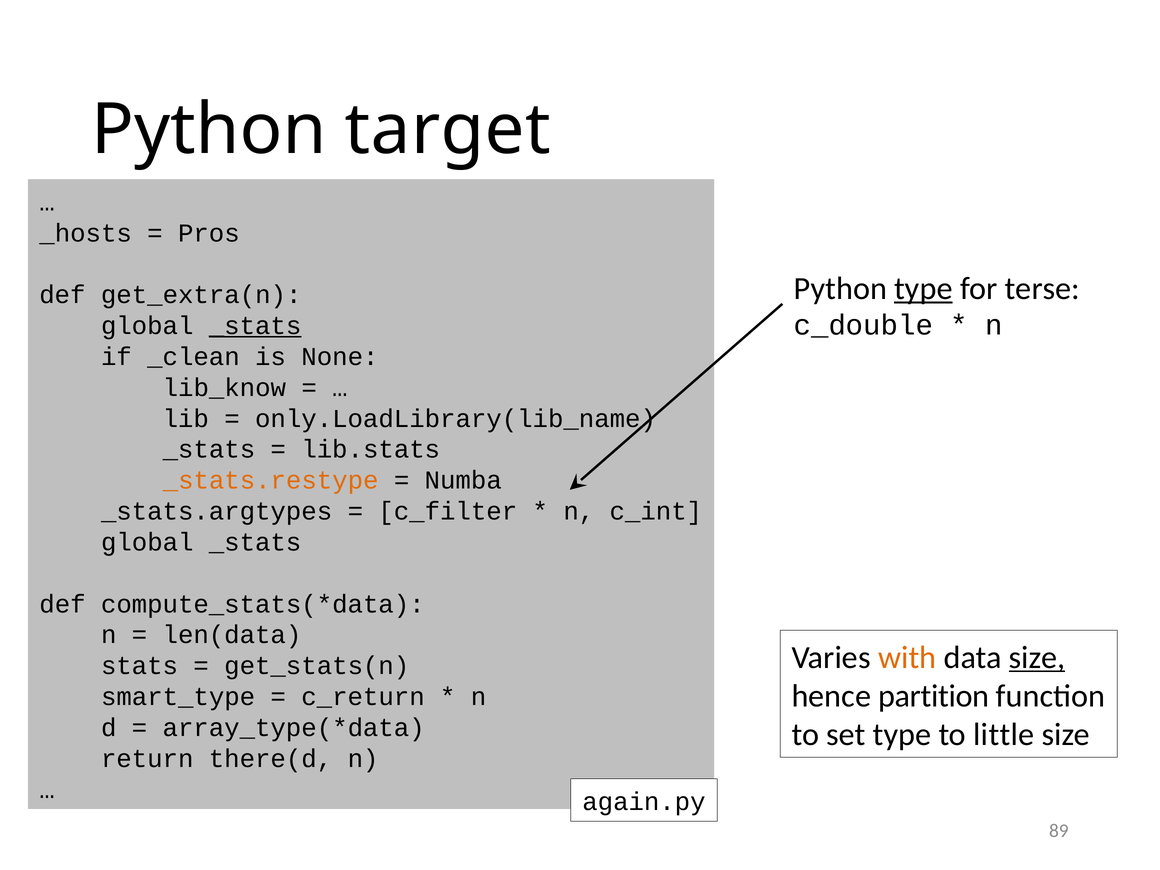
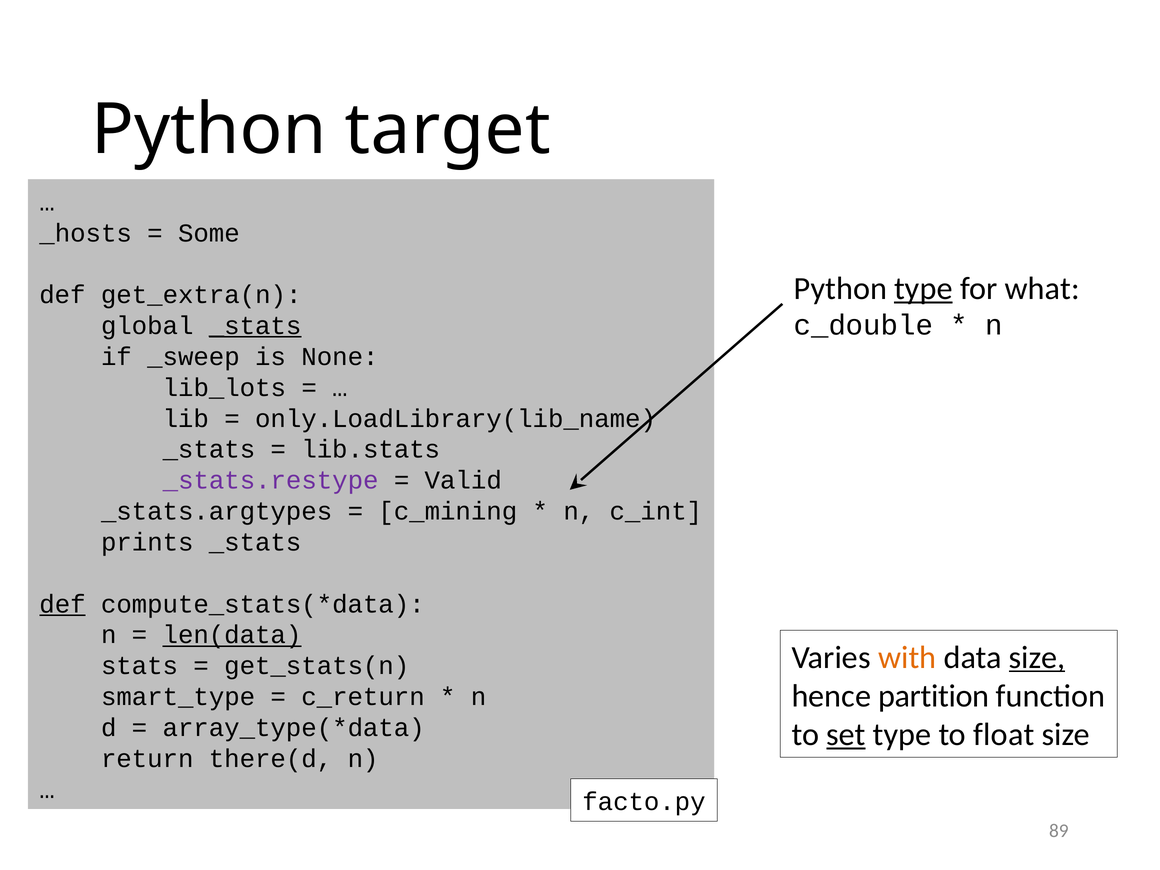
Pros: Pros -> Some
terse: terse -> what
_clean: _clean -> _sweep
lib_know: lib_know -> lib_lots
_stats.restype colour: orange -> purple
Numba: Numba -> Valid
c_filter: c_filter -> c_mining
global at (147, 542): global -> prints
def at (62, 604) underline: none -> present
len(data underline: none -> present
set underline: none -> present
little: little -> float
again.py: again.py -> facto.py
